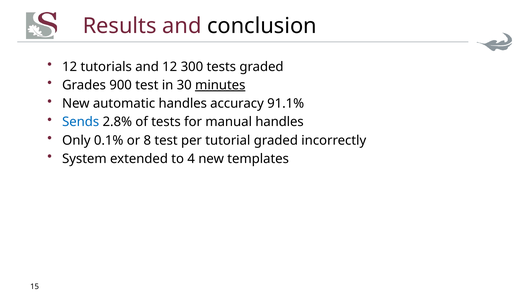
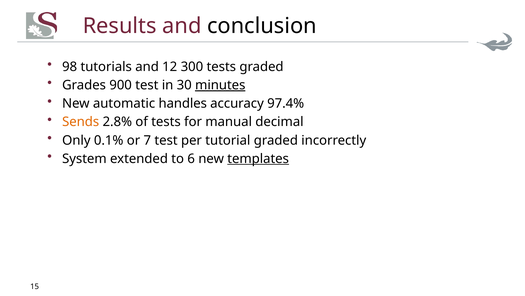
12 at (70, 67): 12 -> 98
91.1%: 91.1% -> 97.4%
Sends colour: blue -> orange
manual handles: handles -> decimal
8: 8 -> 7
4: 4 -> 6
templates underline: none -> present
